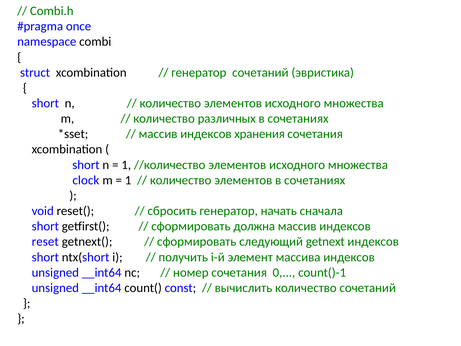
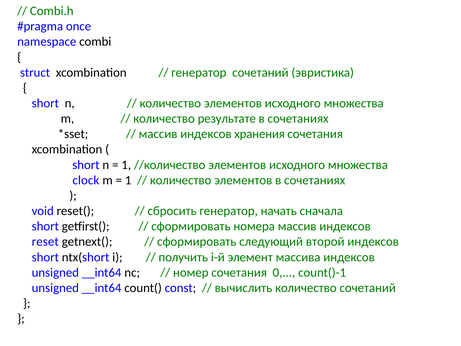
различных: различных -> результате
должна: должна -> номера
getnext: getnext -> второй
